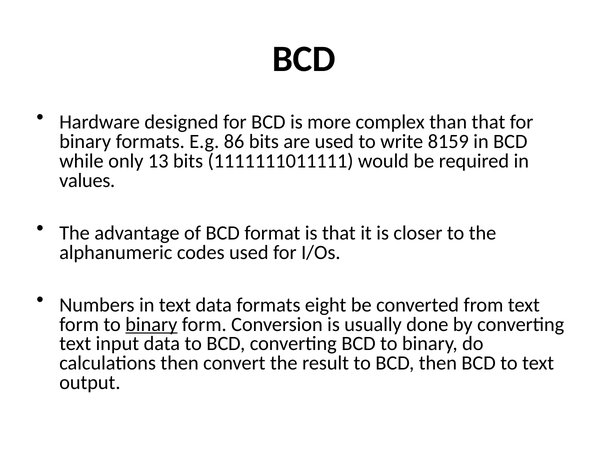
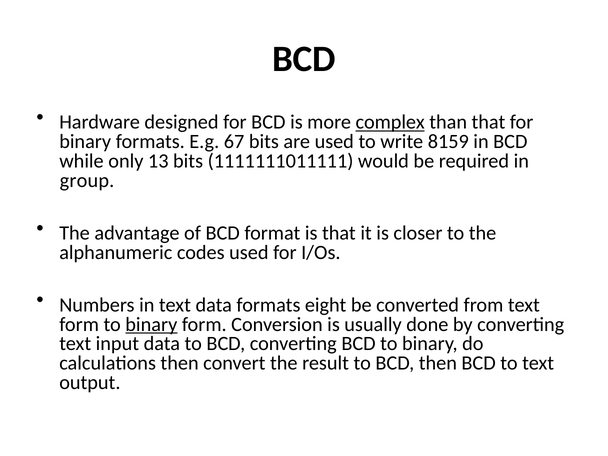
complex underline: none -> present
86: 86 -> 67
values: values -> group
